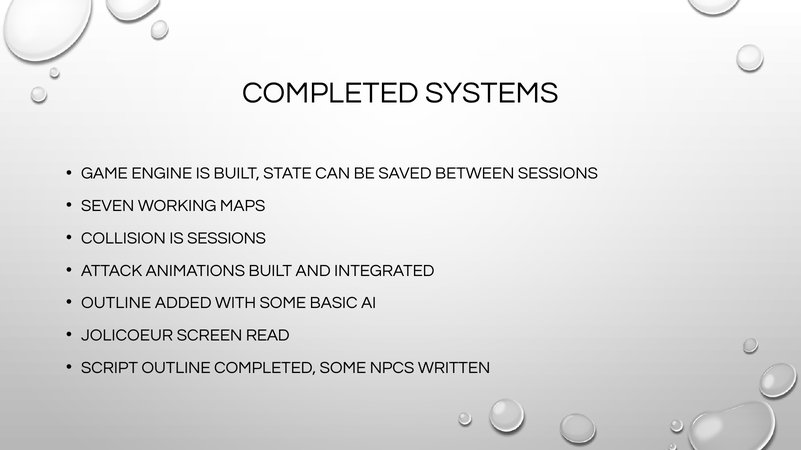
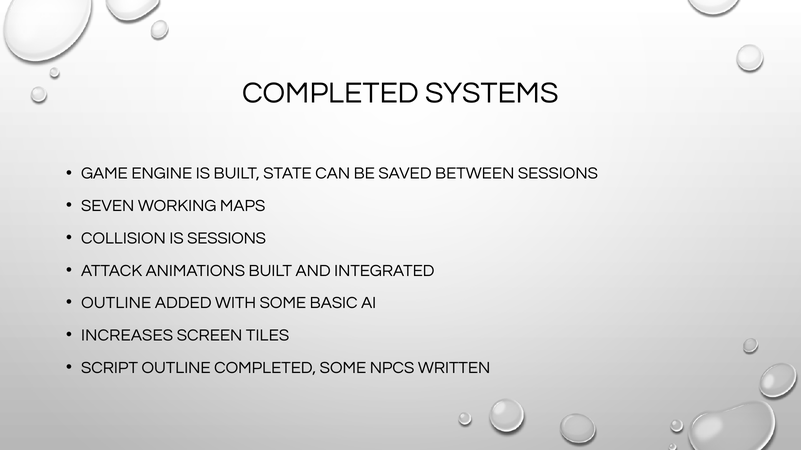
JOLICOEUR: JOLICOEUR -> INCREASES
READ: READ -> TILES
